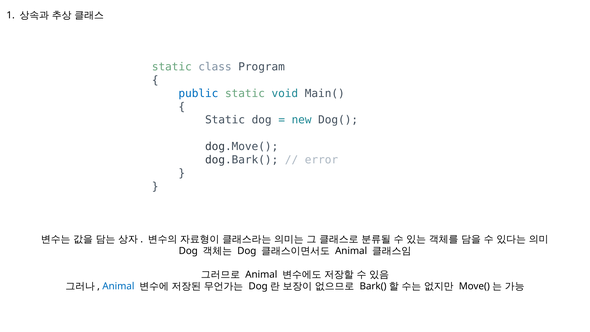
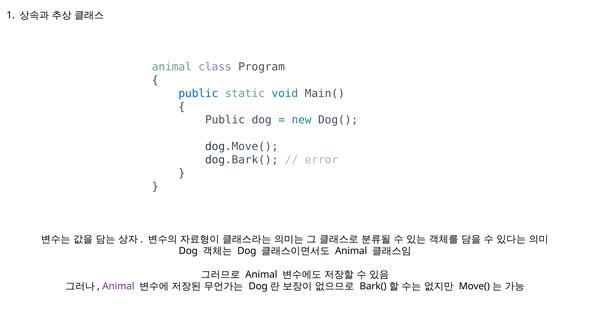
static at (172, 67): static -> animal
Static at (225, 120): Static -> Public
Animal at (118, 286) colour: blue -> purple
